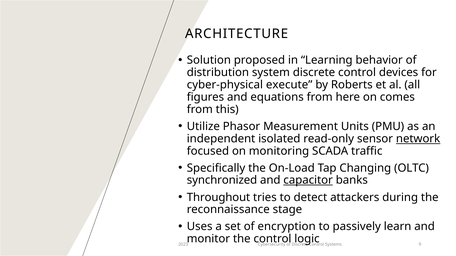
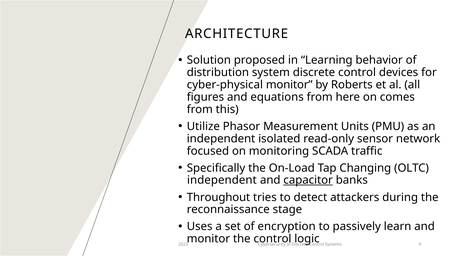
cyber-physical execute: execute -> monitor
network underline: present -> none
synchronized at (222, 181): synchronized -> independent
